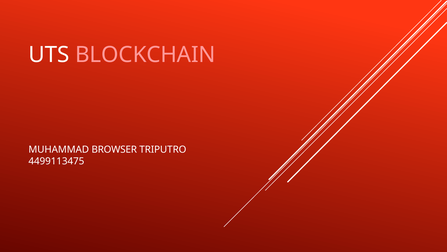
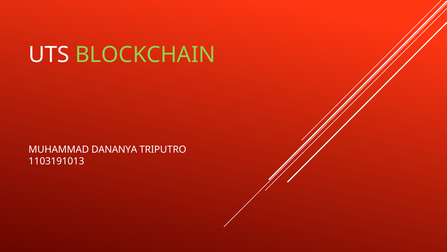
BLOCKCHAIN colour: pink -> light green
BROWSER: BROWSER -> DANANYA
4499113475: 4499113475 -> 1103191013
